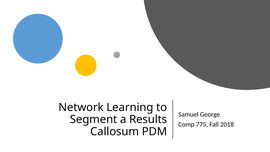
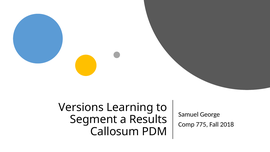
Network: Network -> Versions
